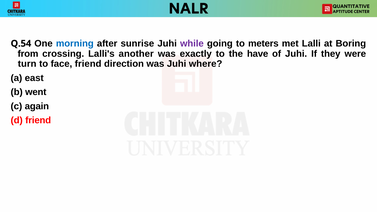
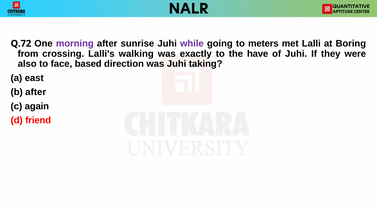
Q.54: Q.54 -> Q.72
morning colour: blue -> purple
another: another -> walking
turn: turn -> also
face friend: friend -> based
where: where -> taking
b went: went -> after
